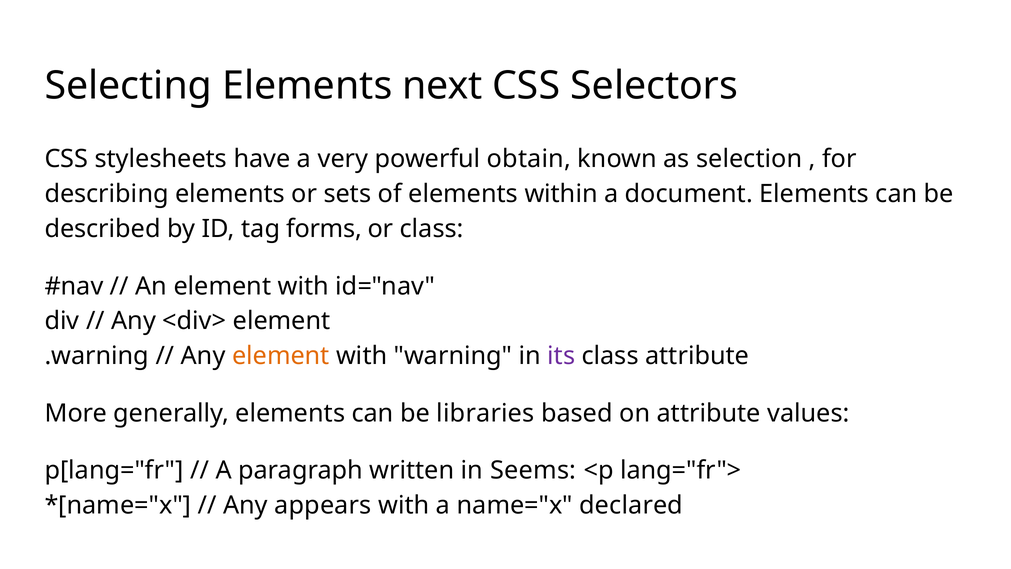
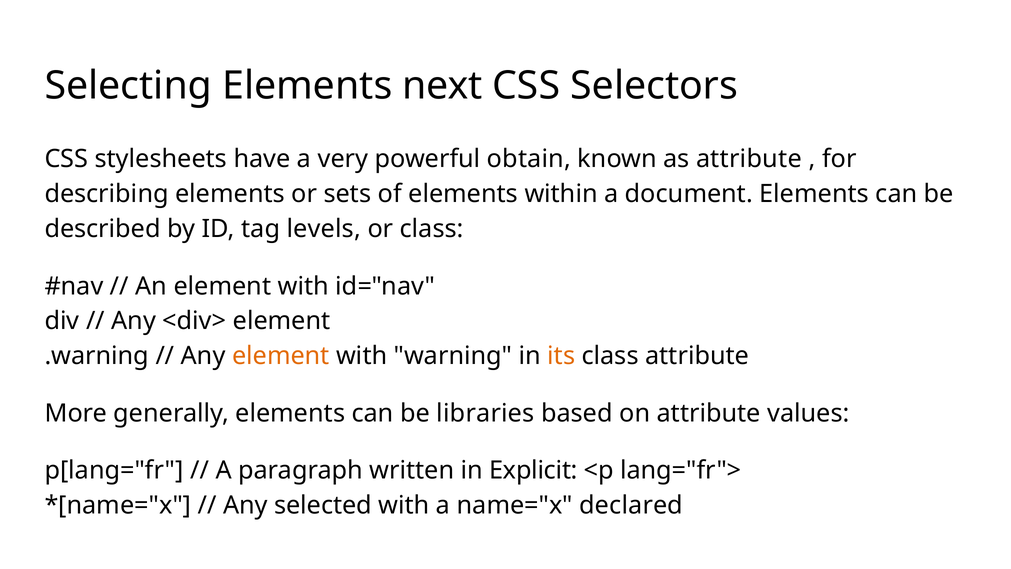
as selection: selection -> attribute
forms: forms -> levels
its colour: purple -> orange
Seems: Seems -> Explicit
appears: appears -> selected
